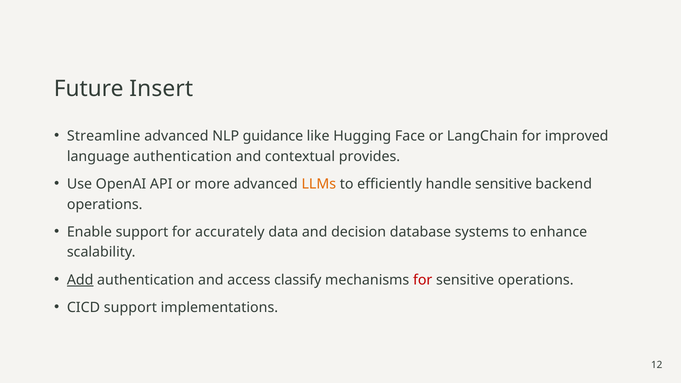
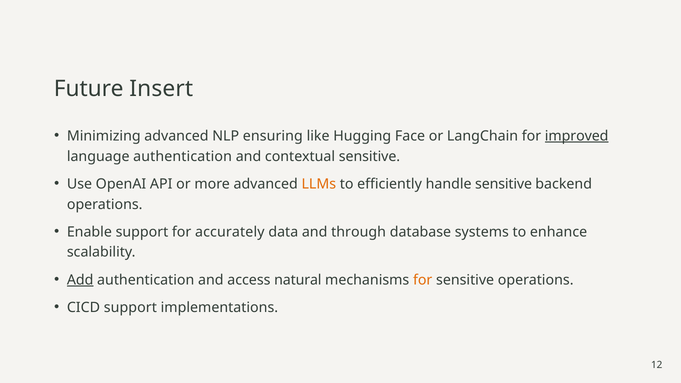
Streamline: Streamline -> Minimizing
guidance: guidance -> ensuring
improved underline: none -> present
contextual provides: provides -> sensitive
decision: decision -> through
classify: classify -> natural
for at (423, 280) colour: red -> orange
